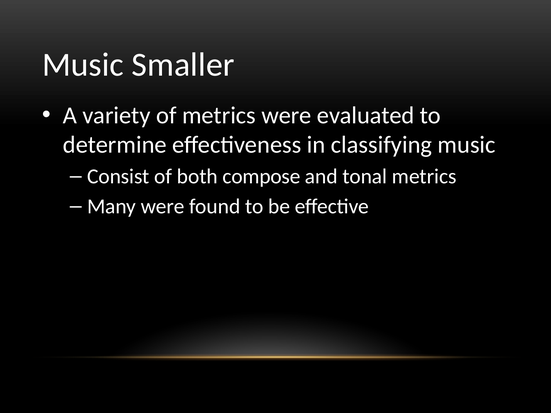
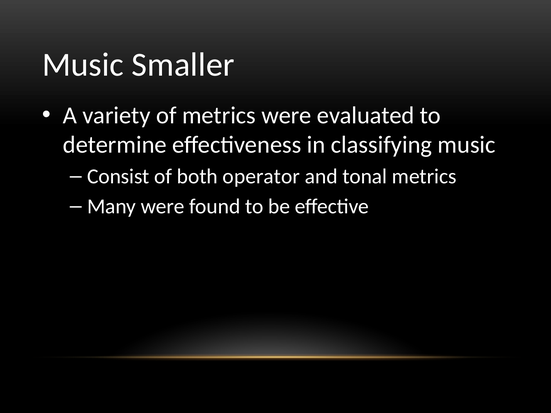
compose: compose -> operator
